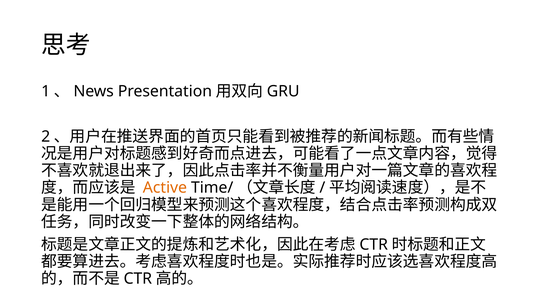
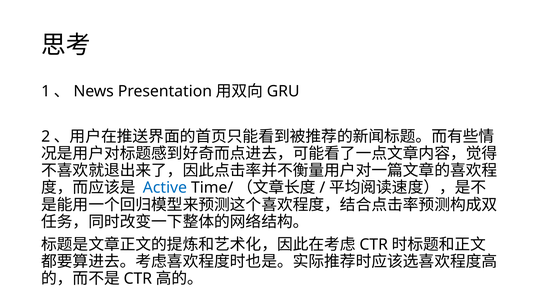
Active colour: orange -> blue
